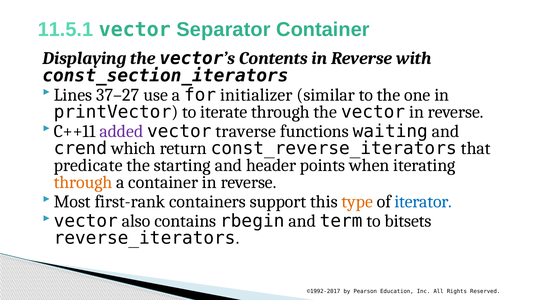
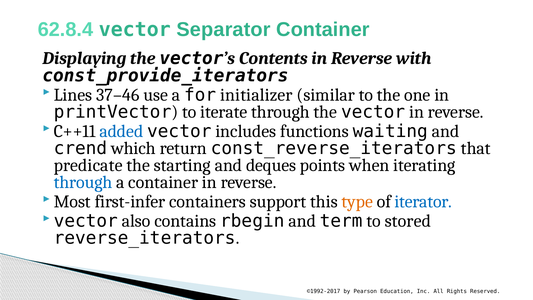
11.5.1: 11.5.1 -> 62.8.4
const_section_iterators: const_section_iterators -> const_provide_iterators
37–27: 37–27 -> 37–46
added colour: purple -> blue
traverse: traverse -> includes
header: header -> deques
through at (83, 182) colour: orange -> blue
first-rank: first-rank -> first-infer
bitsets: bitsets -> stored
